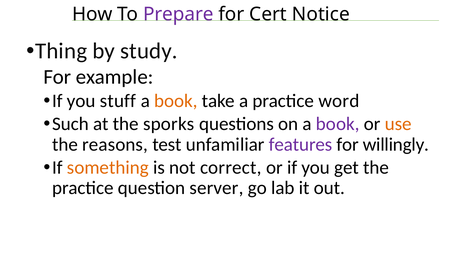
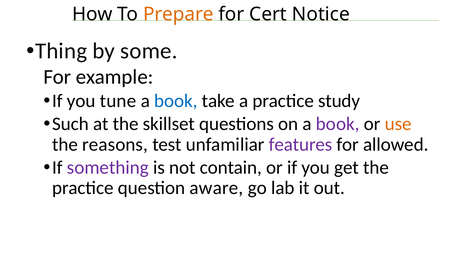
Prepare colour: purple -> orange
study: study -> some
stuff: stuff -> tune
book at (176, 101) colour: orange -> blue
word: word -> study
sporks: sporks -> skillset
willingly: willingly -> allowed
something colour: orange -> purple
correct: correct -> contain
server: server -> aware
